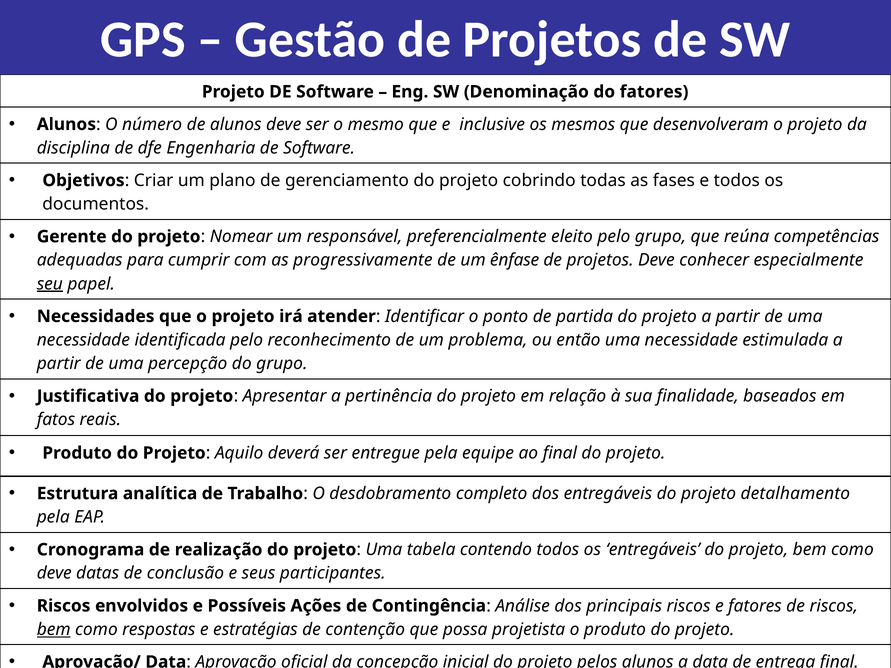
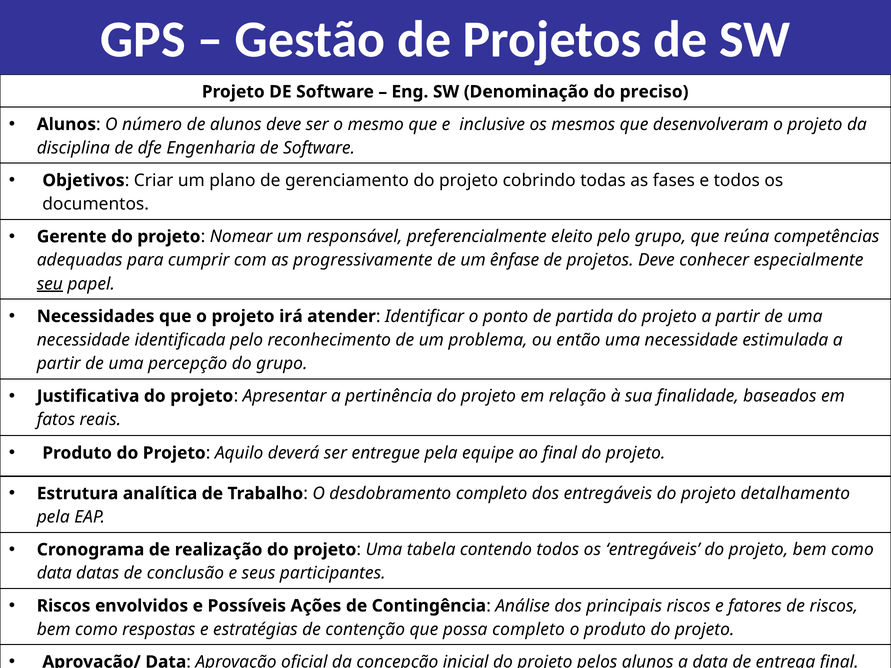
do fatores: fatores -> preciso
deve at (54, 573): deve -> data
bem at (54, 630) underline: present -> none
possa projetista: projetista -> completo
